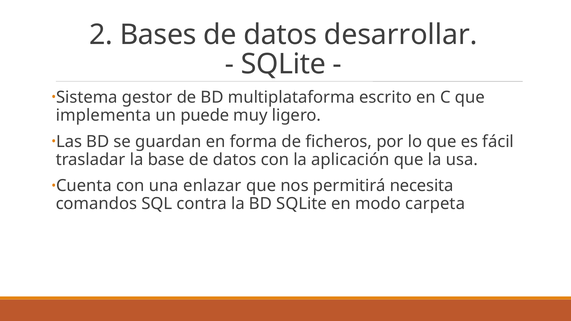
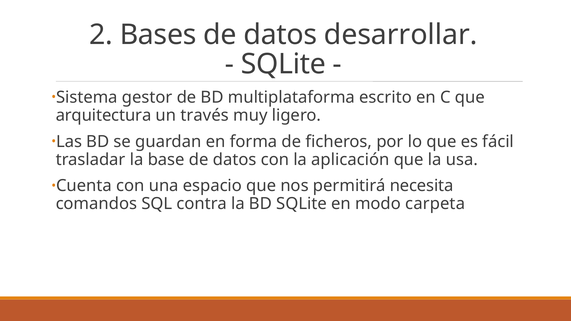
implementa: implementa -> arquitectura
puede: puede -> través
enlazar: enlazar -> espacio
